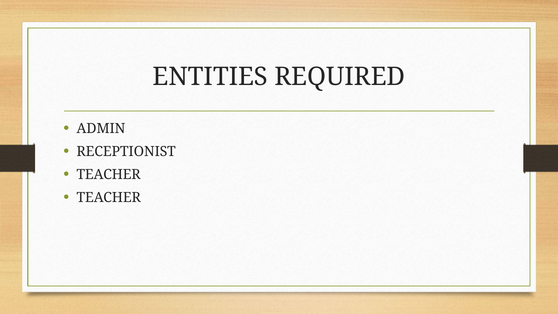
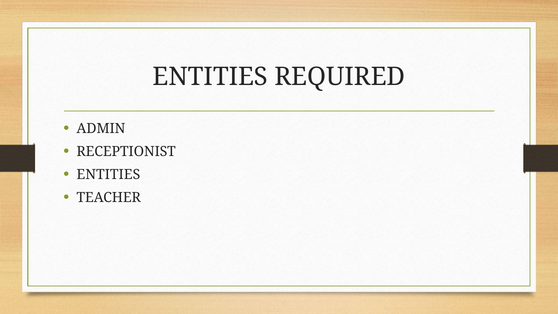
TEACHER at (109, 175): TEACHER -> ENTITIES
